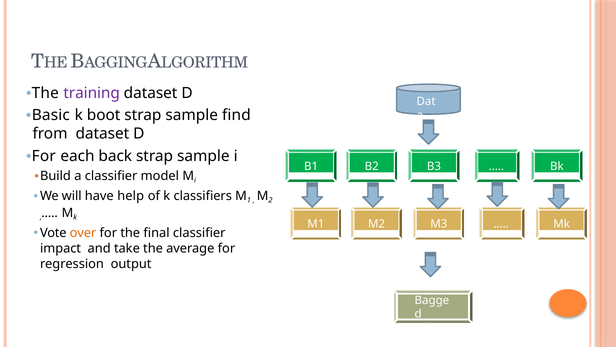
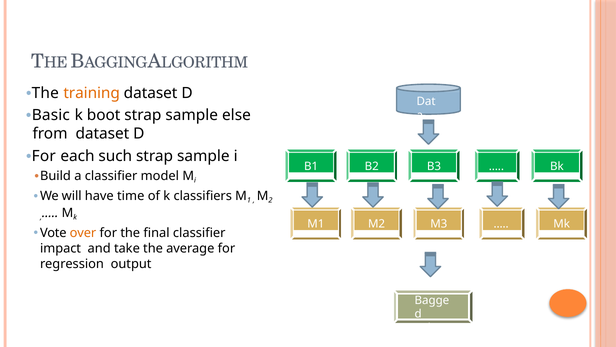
training colour: purple -> orange
find: find -> else
back: back -> such
help: help -> time
